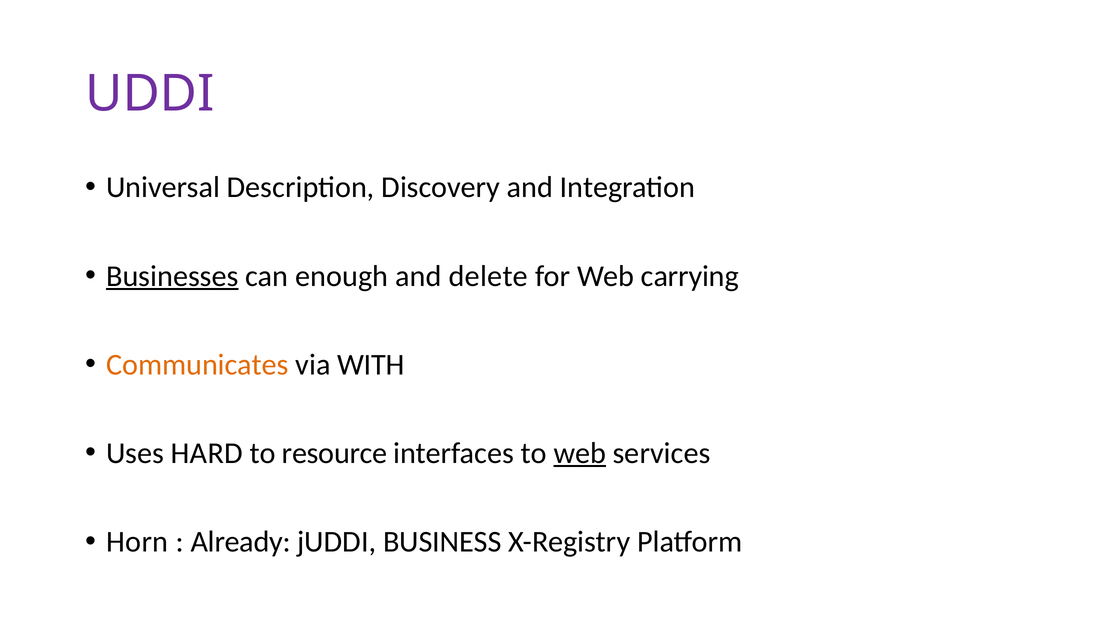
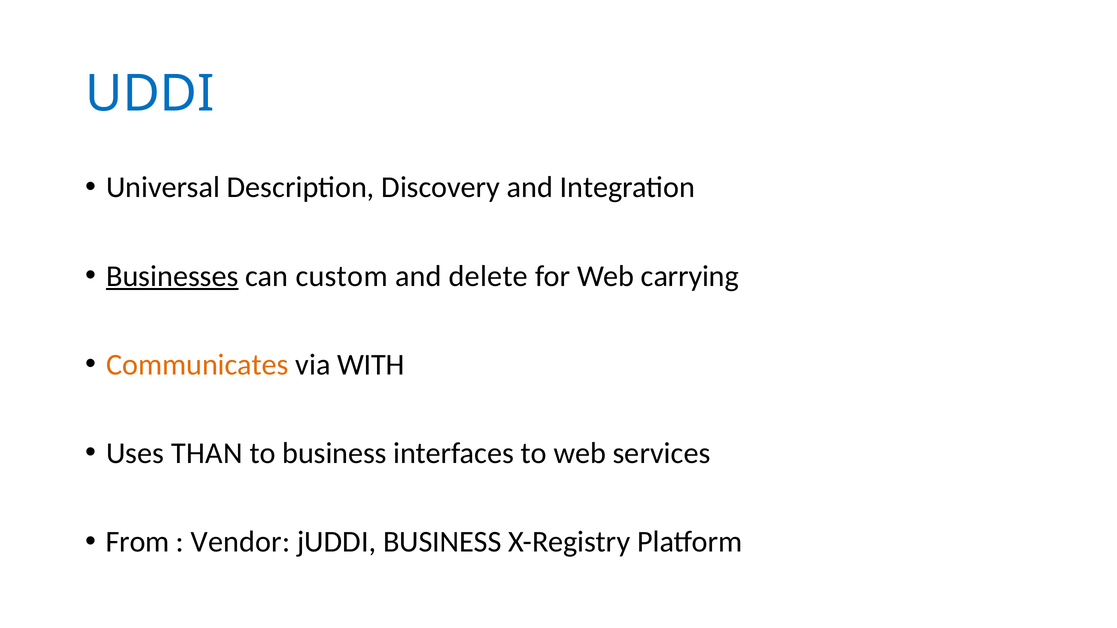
UDDI colour: purple -> blue
enough: enough -> custom
HARD: HARD -> THAN
to resource: resource -> business
web at (580, 453) underline: present -> none
Horn: Horn -> From
Already: Already -> Vendor
